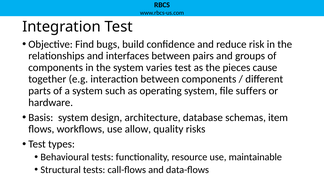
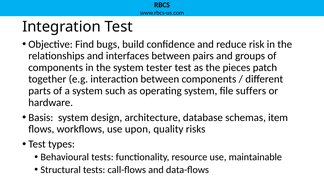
varies: varies -> tester
cause: cause -> patch
allow: allow -> upon
